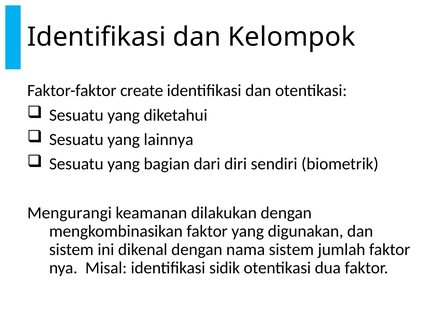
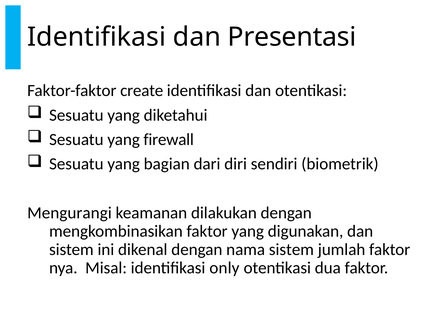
Kelompok: Kelompok -> Presentasi
lainnya: lainnya -> firewall
sidik: sidik -> only
